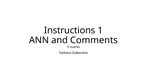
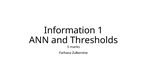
Instructions: Instructions -> Information
Comments: Comments -> Thresholds
